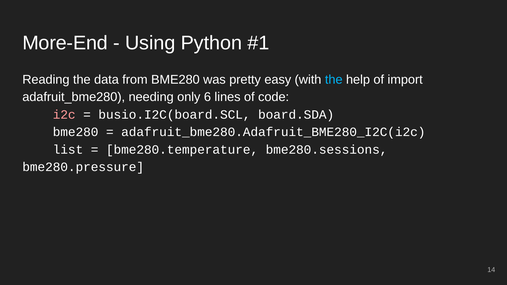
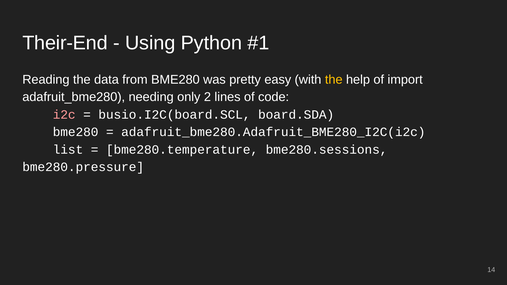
More-End: More-End -> Their-End
the at (334, 80) colour: light blue -> yellow
6: 6 -> 2
